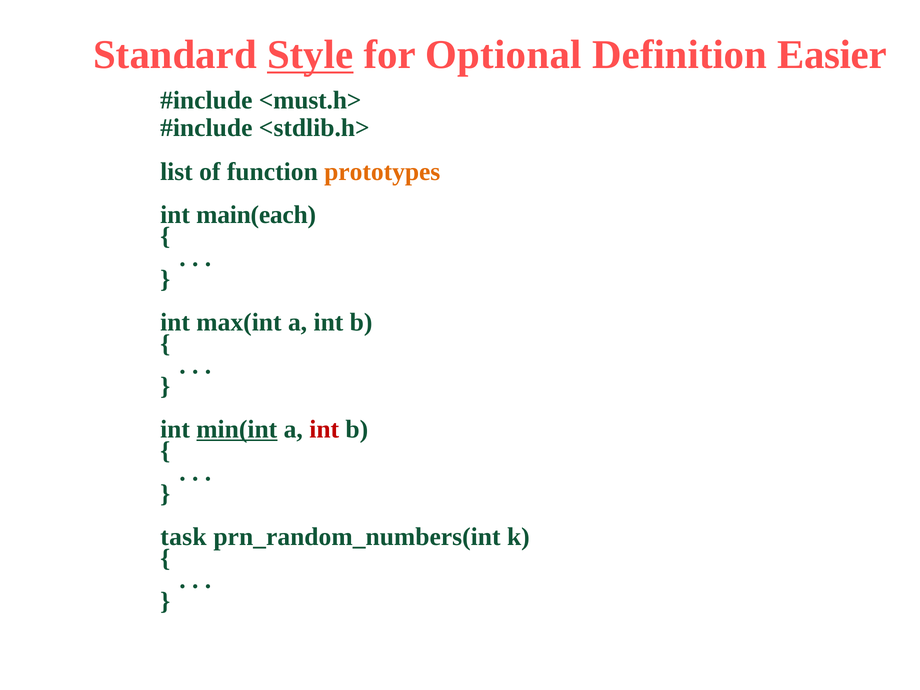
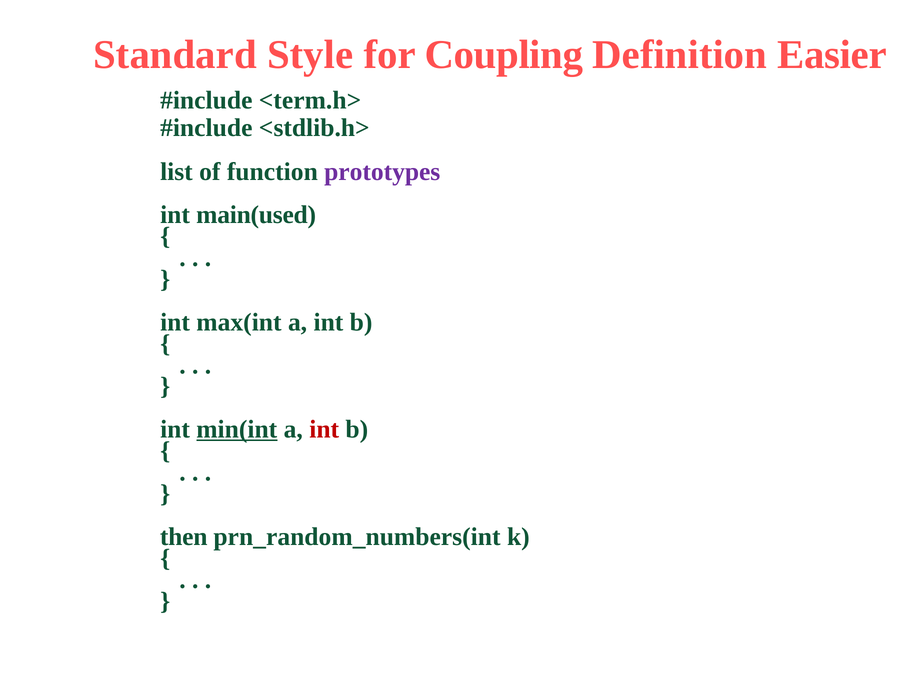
Style underline: present -> none
Optional: Optional -> Coupling
<must.h>: <must.h> -> <term.h>
prototypes colour: orange -> purple
main(each: main(each -> main(used
task: task -> then
